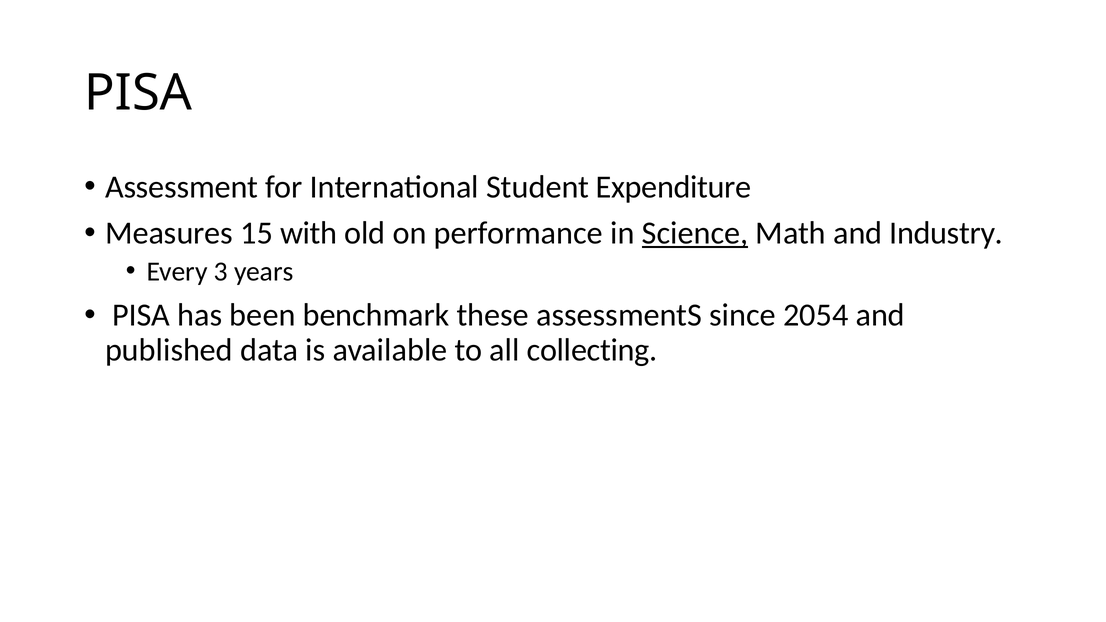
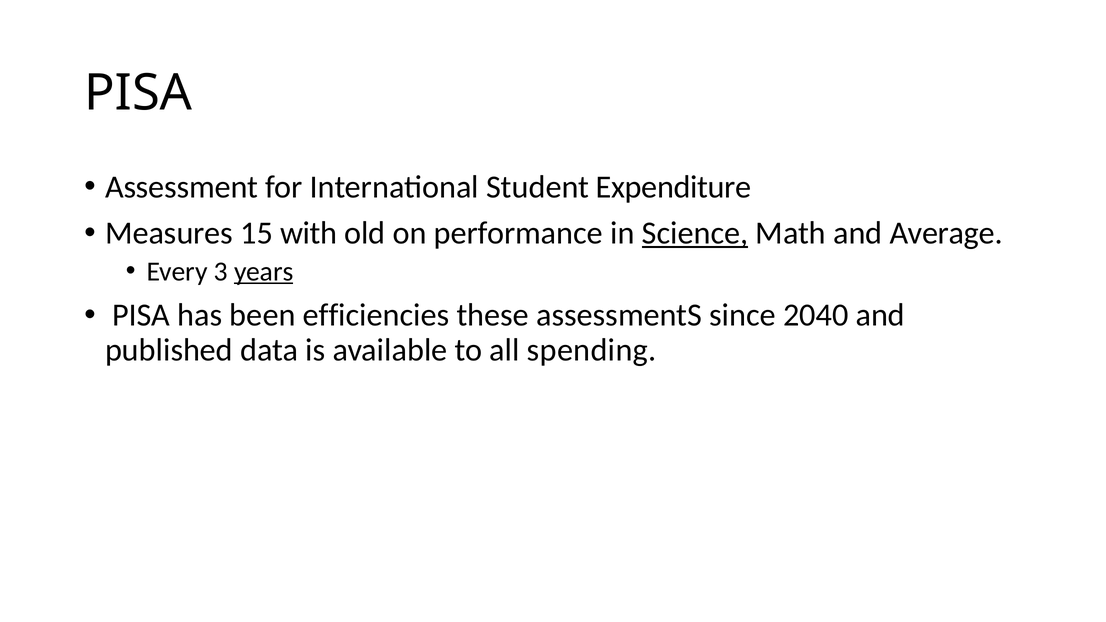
Industry: Industry -> Average
years underline: none -> present
benchmark: benchmark -> efficiencies
2054: 2054 -> 2040
collecting: collecting -> spending
